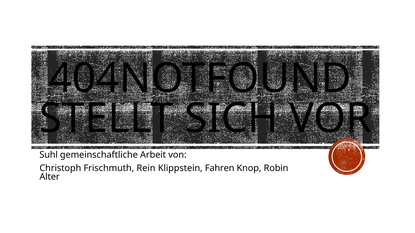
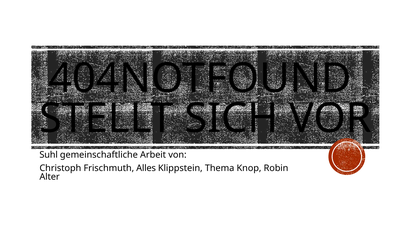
Rein: Rein -> Alles
Fahren: Fahren -> Thema
